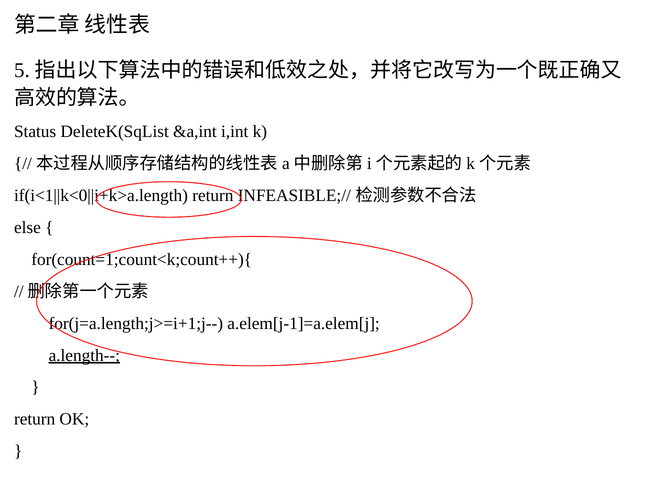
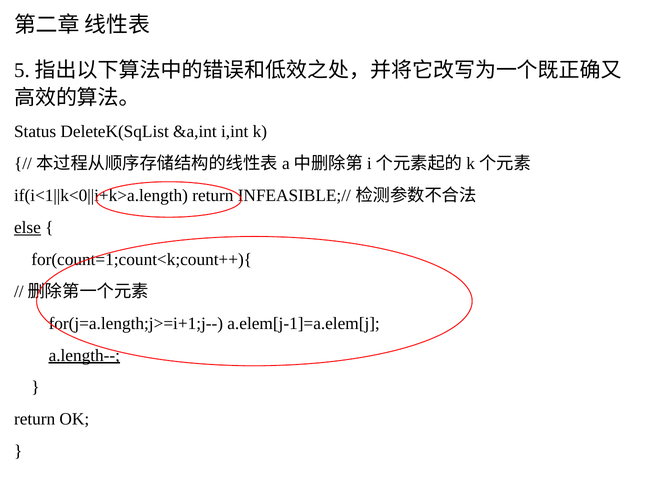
else underline: none -> present
